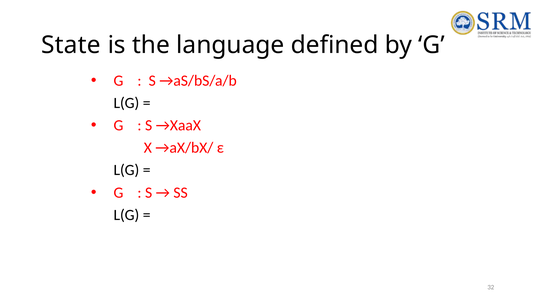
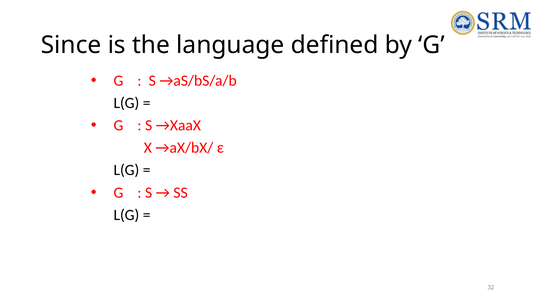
State: State -> Since
